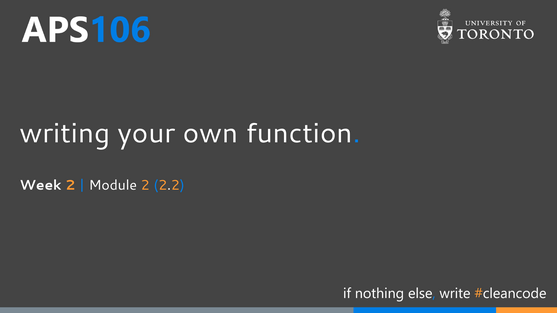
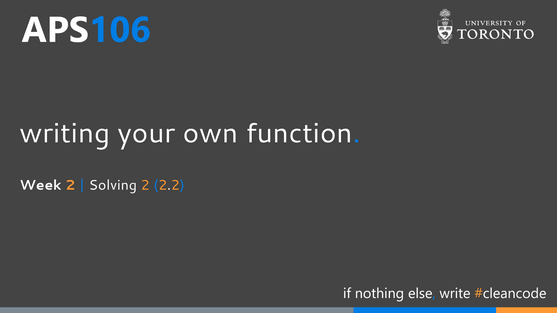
Module: Module -> Solving
